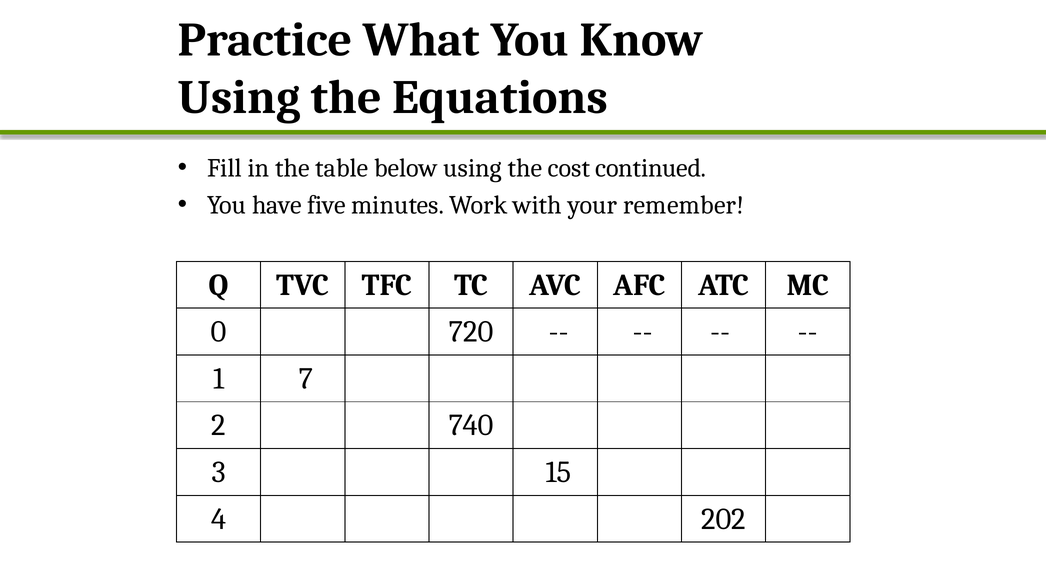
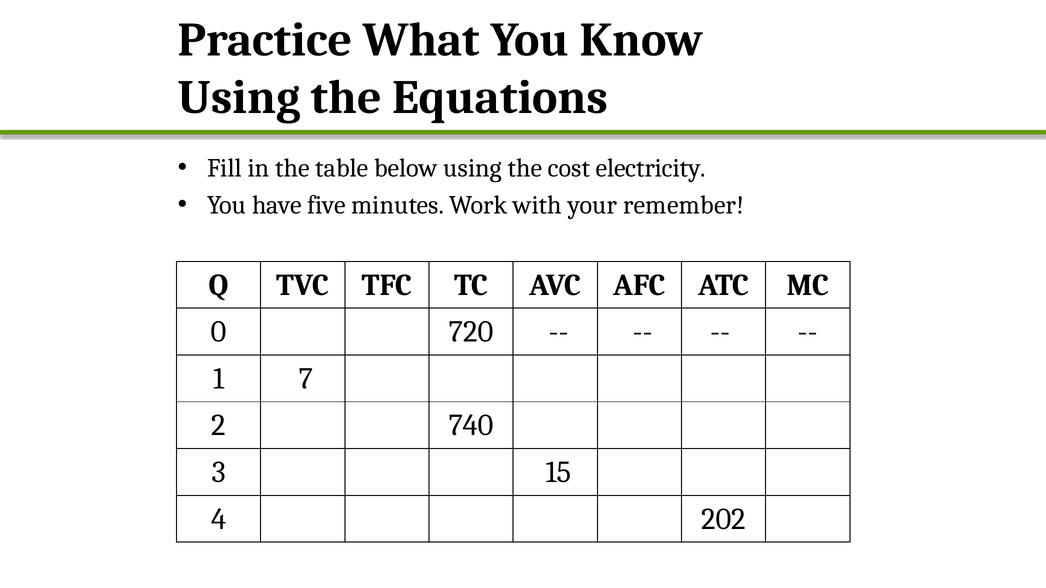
continued: continued -> electricity
